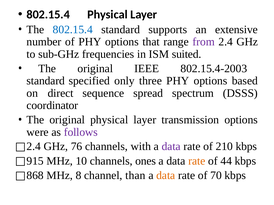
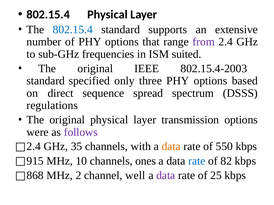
coordinator: coordinator -> regulations
76: 76 -> 35
data at (171, 147) colour: purple -> orange
210: 210 -> 550
rate at (197, 161) colour: orange -> blue
44: 44 -> 82
8: 8 -> 2
than: than -> well
data at (166, 176) colour: orange -> purple
70: 70 -> 25
